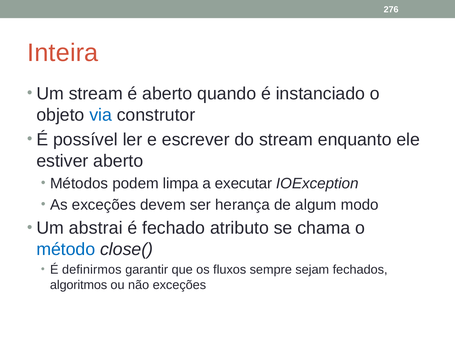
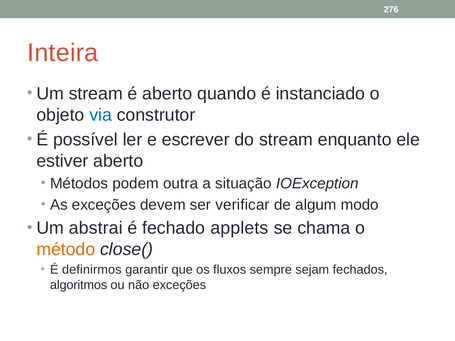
limpa: limpa -> outra
executar: executar -> situação
herança: herança -> verificar
atributo: atributo -> applets
método colour: blue -> orange
